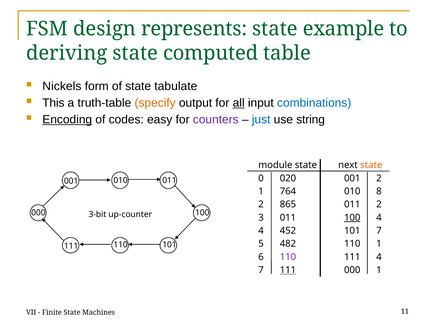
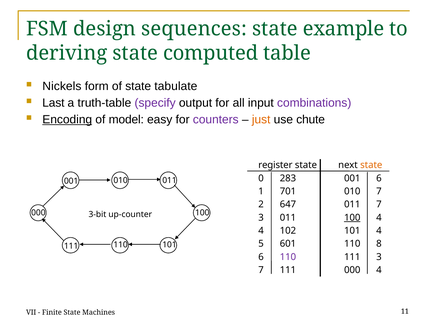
represents: represents -> sequences
This: This -> Last
specify colour: orange -> purple
all underline: present -> none
combinations colour: blue -> purple
codes: codes -> model
just colour: blue -> orange
string: string -> chute
module: module -> register
020: 020 -> 283
001 2: 2 -> 6
764: 764 -> 701
010 8: 8 -> 7
865: 865 -> 647
011 2: 2 -> 7
452: 452 -> 102
101 7: 7 -> 4
482: 482 -> 601
110 1: 1 -> 8
111 4: 4 -> 3
111 at (288, 270) underline: present -> none
000 1: 1 -> 4
